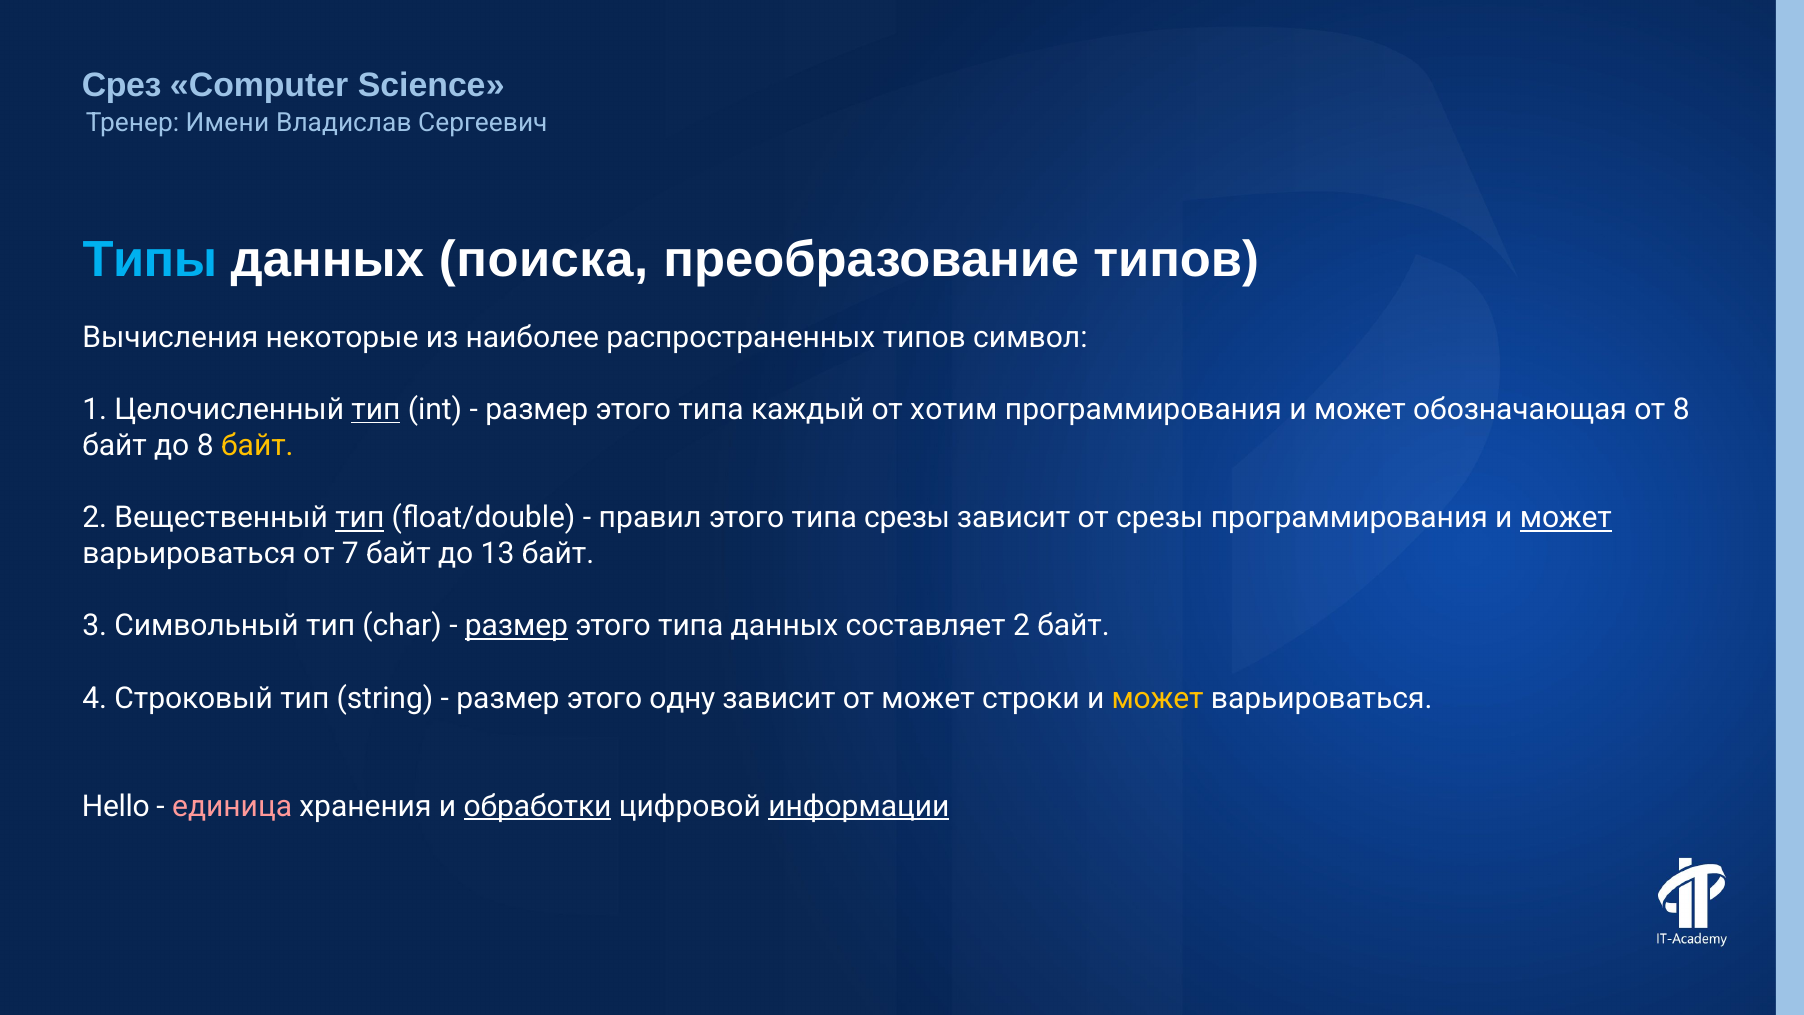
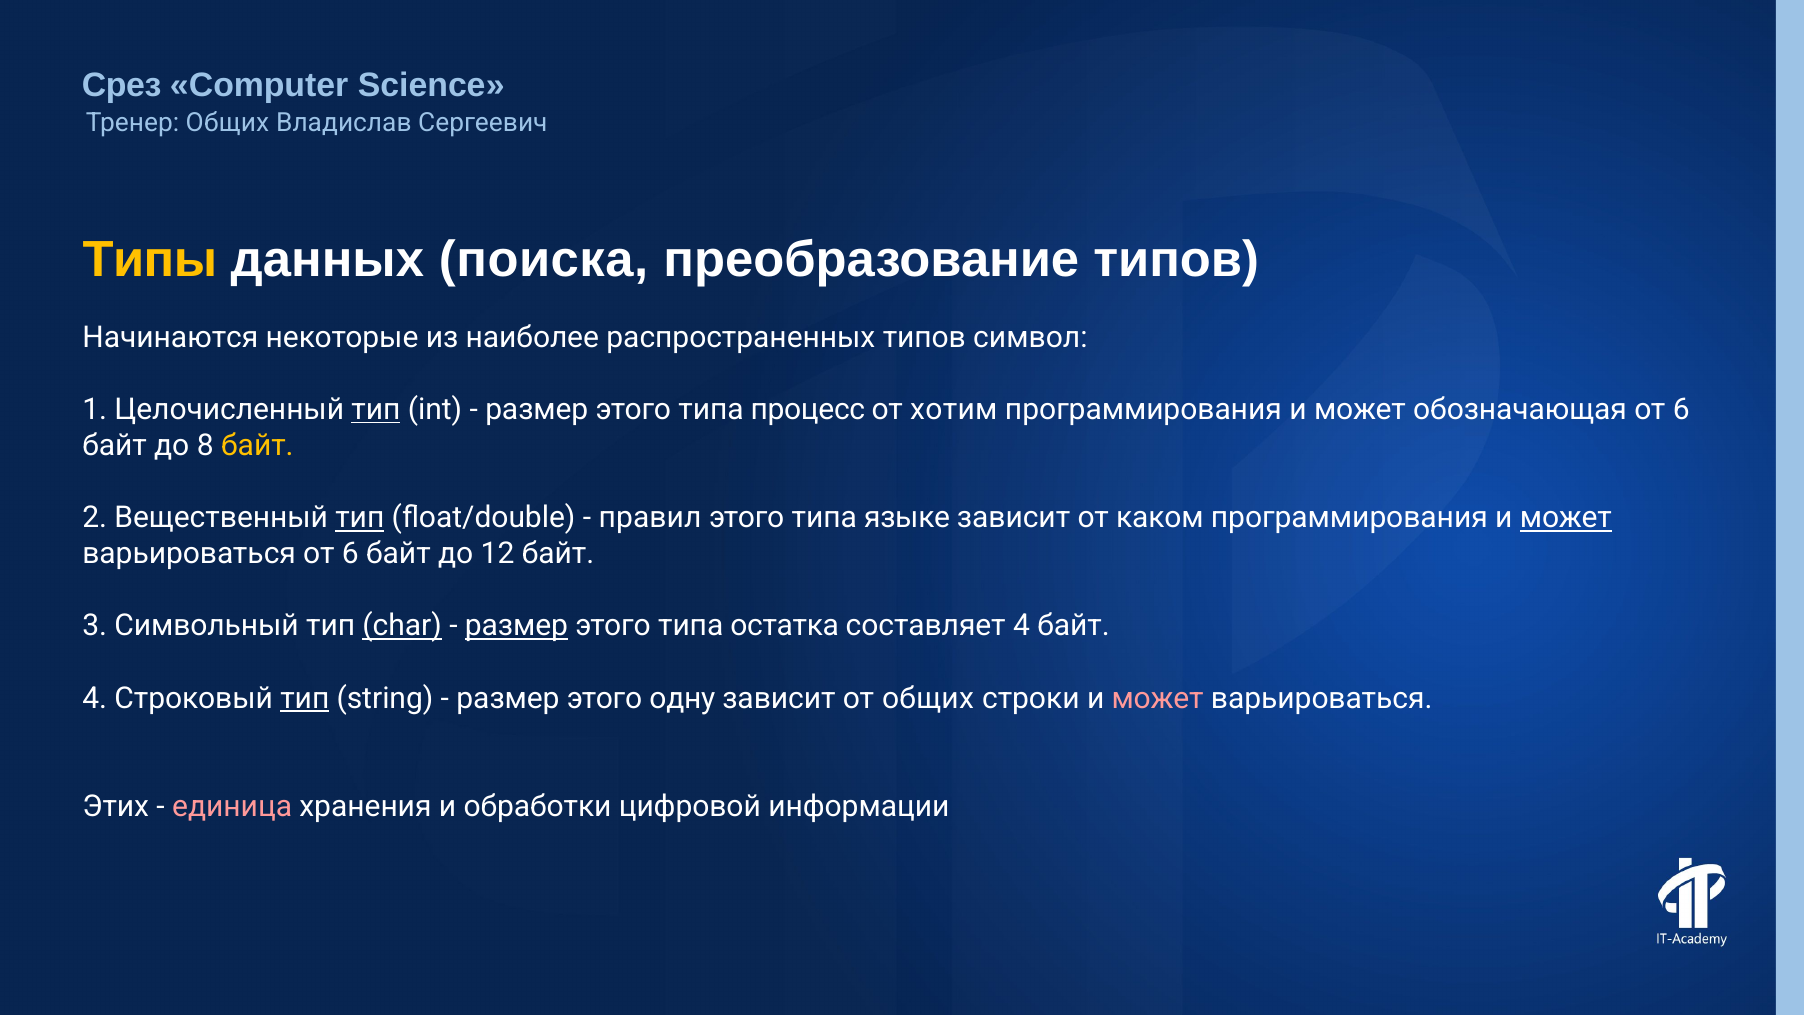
Тренер Имени: Имени -> Общих
Типы colour: light blue -> yellow
Вычисления: Вычисления -> Начинаются
каждый: каждый -> процесс
8 at (1681, 409): 8 -> 6
типа срезы: срезы -> языке
от срезы: срезы -> каком
варьироваться от 7: 7 -> 6
13: 13 -> 12
char underline: none -> present
типа данных: данных -> остатка
составляет 2: 2 -> 4
тип at (305, 698) underline: none -> present
от может: может -> общих
может at (1158, 698) colour: yellow -> pink
Hello: Hello -> Этих
обработки underline: present -> none
информации underline: present -> none
